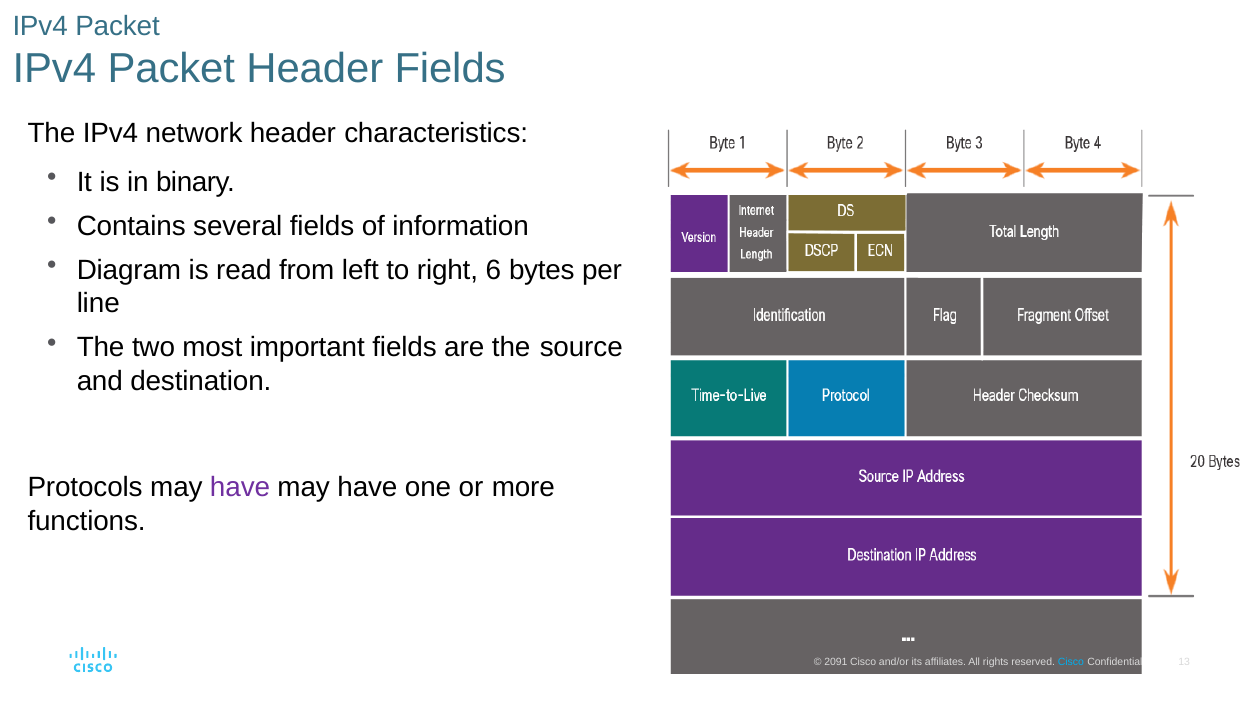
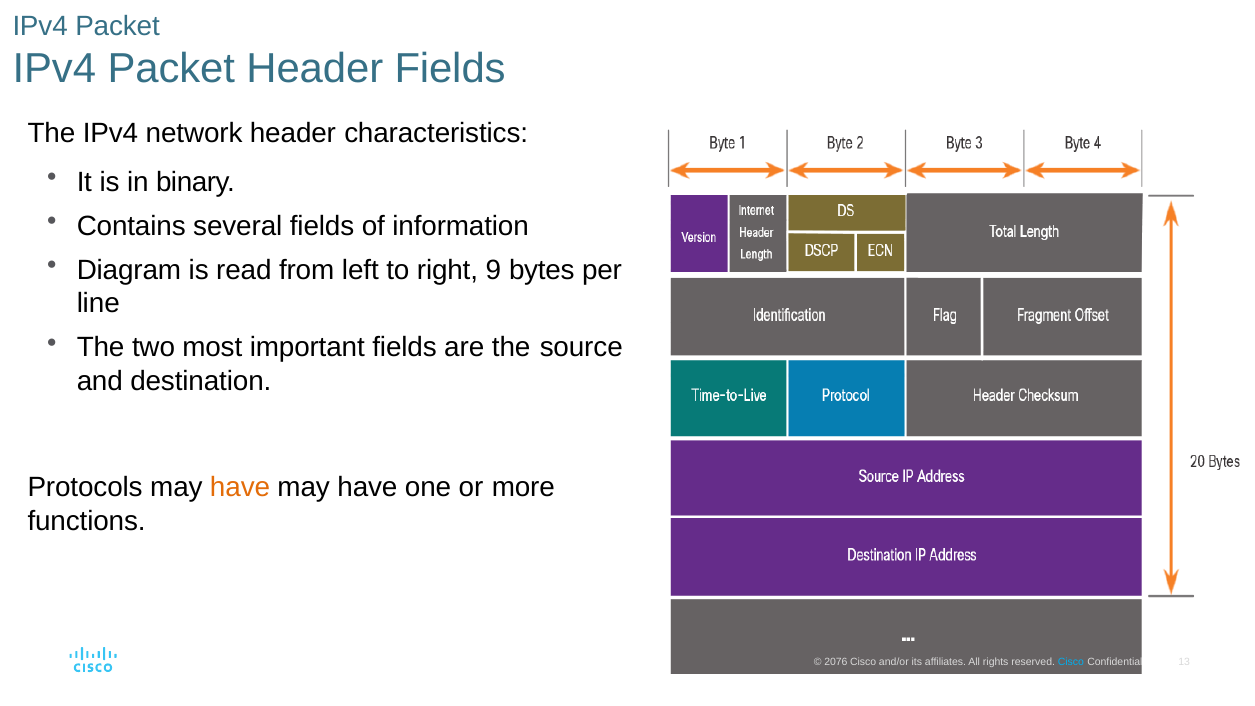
6: 6 -> 9
have at (240, 488) colour: purple -> orange
2091: 2091 -> 2076
